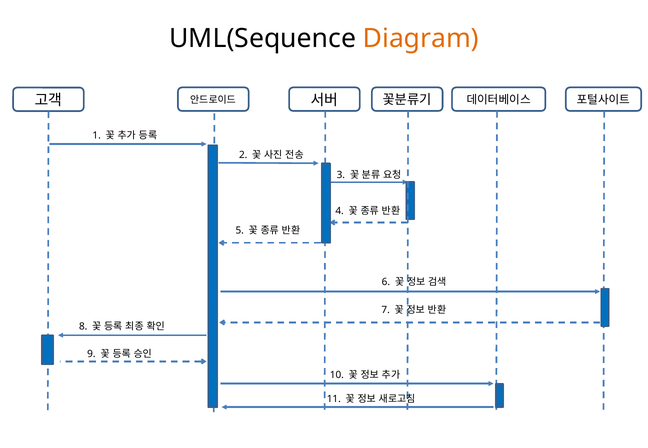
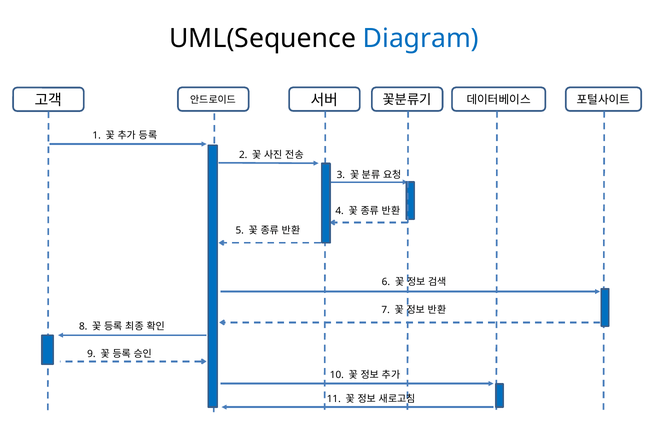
Diagram colour: orange -> blue
